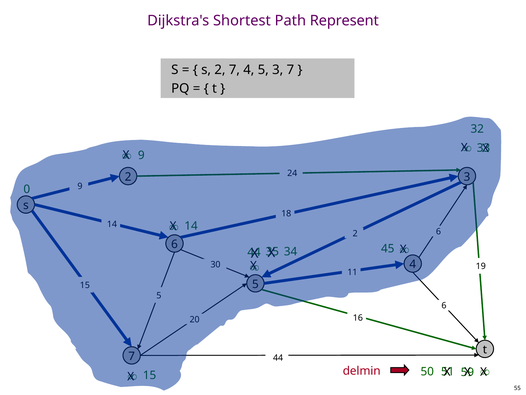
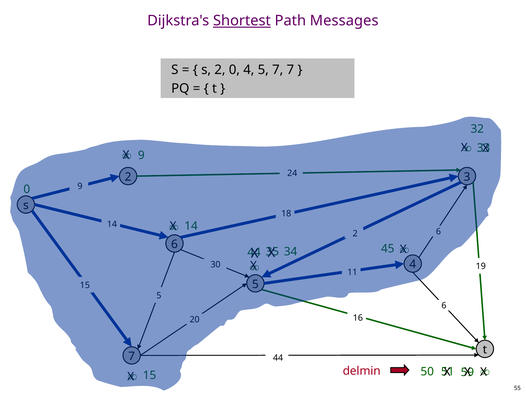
Shortest underline: none -> present
Represent: Represent -> Messages
2 7: 7 -> 0
5 3: 3 -> 7
